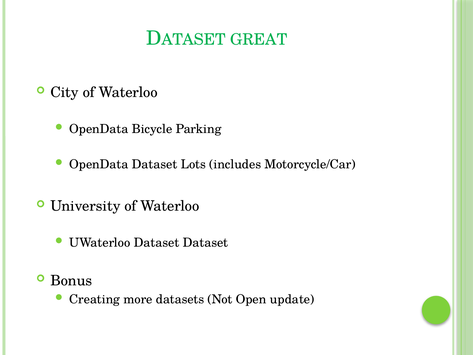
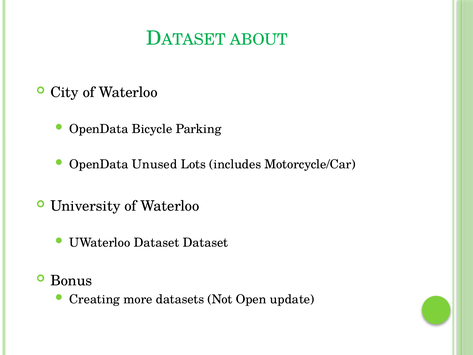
GREAT: GREAT -> ABOUT
OpenData Dataset: Dataset -> Unused
